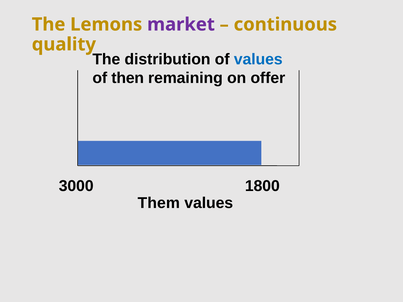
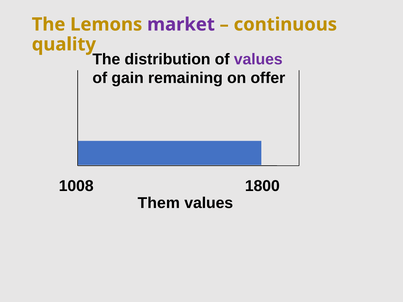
values at (258, 59) colour: blue -> purple
then: then -> gain
3000: 3000 -> 1008
